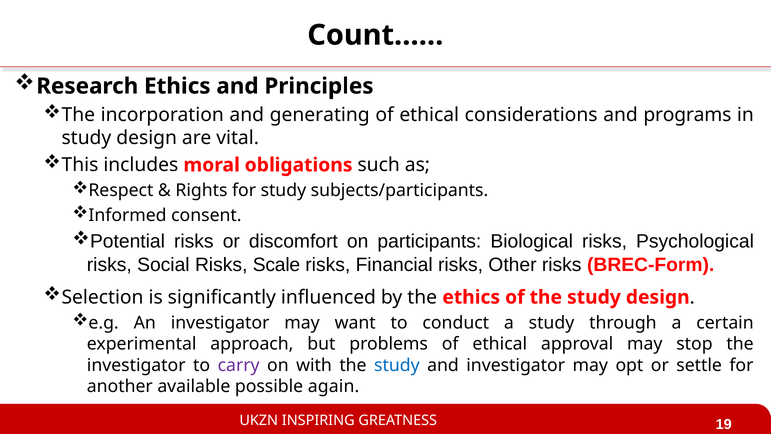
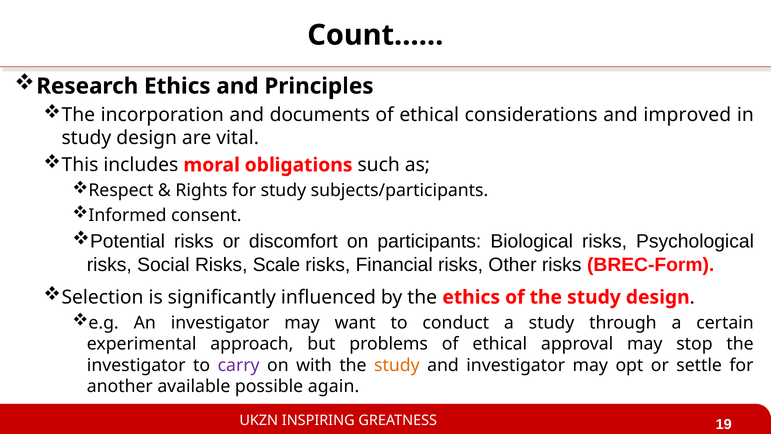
generating: generating -> documents
programs: programs -> improved
study at (397, 365) colour: blue -> orange
